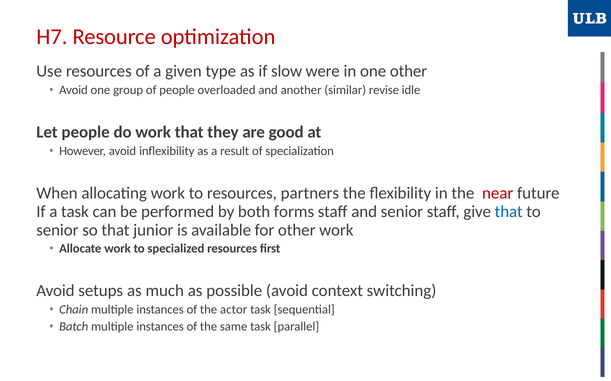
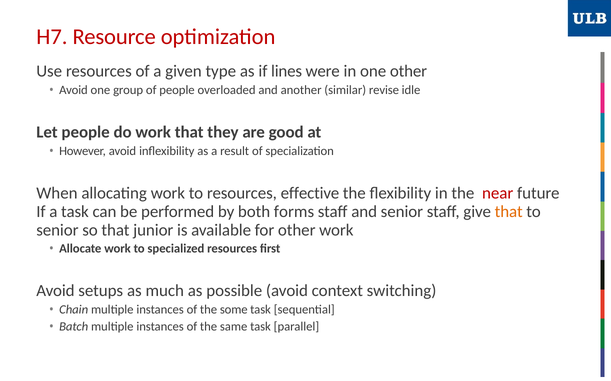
slow: slow -> lines
partners: partners -> effective
that at (509, 212) colour: blue -> orange
actor: actor -> some
